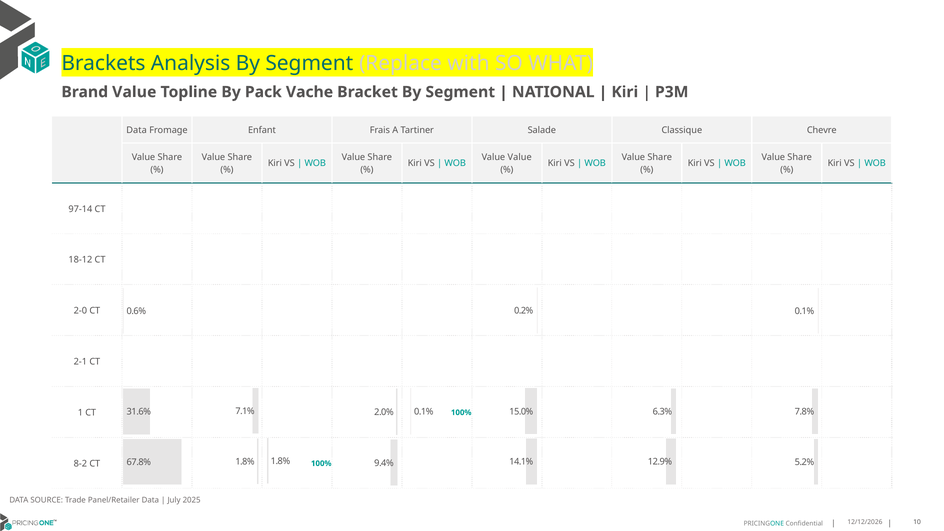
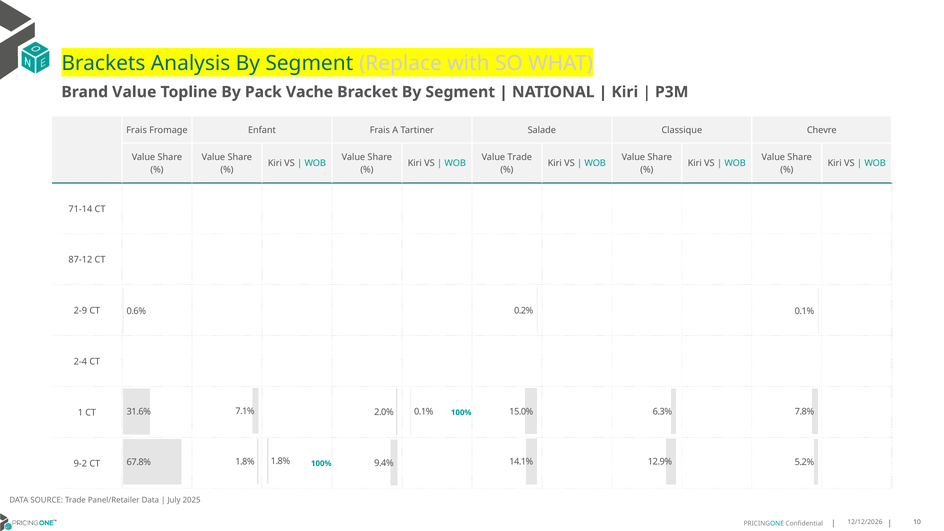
Data at (137, 130): Data -> Frais
Value Value: Value -> Trade
97-14: 97-14 -> 71-14
18-12: 18-12 -> 87-12
2-0: 2-0 -> 2-9
2-1: 2-1 -> 2-4
8-2: 8-2 -> 9-2
